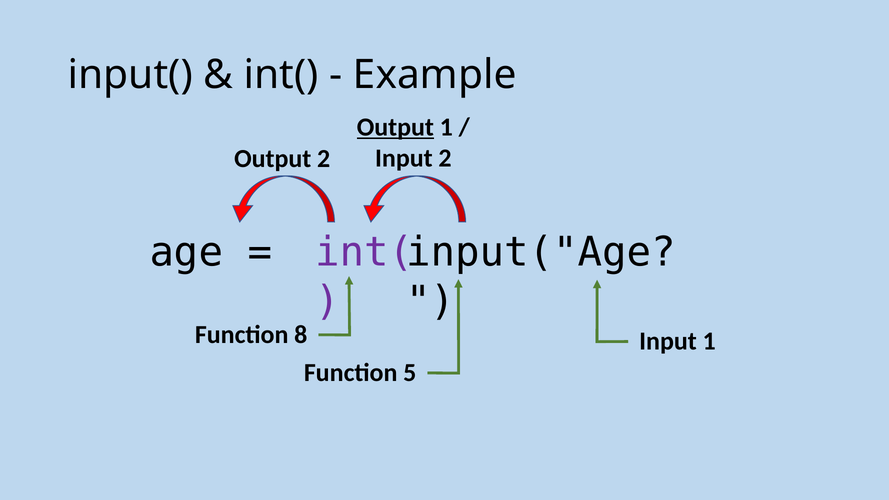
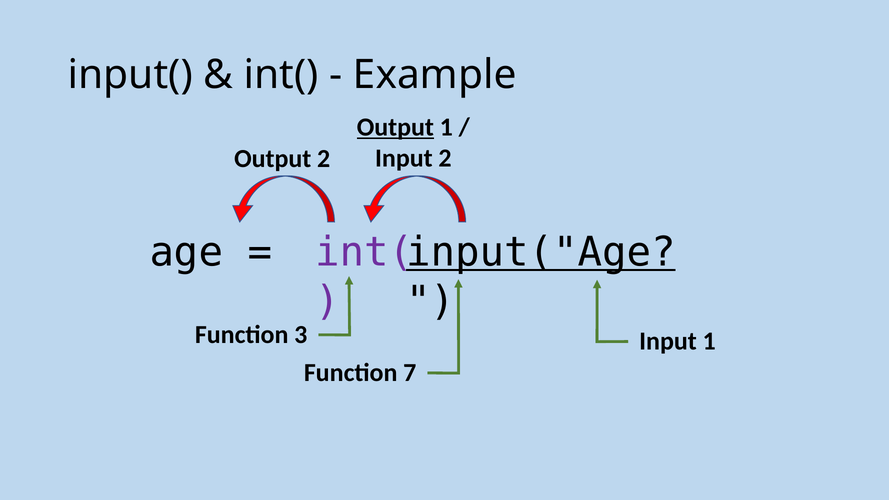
input("Age underline: none -> present
8: 8 -> 3
5: 5 -> 7
